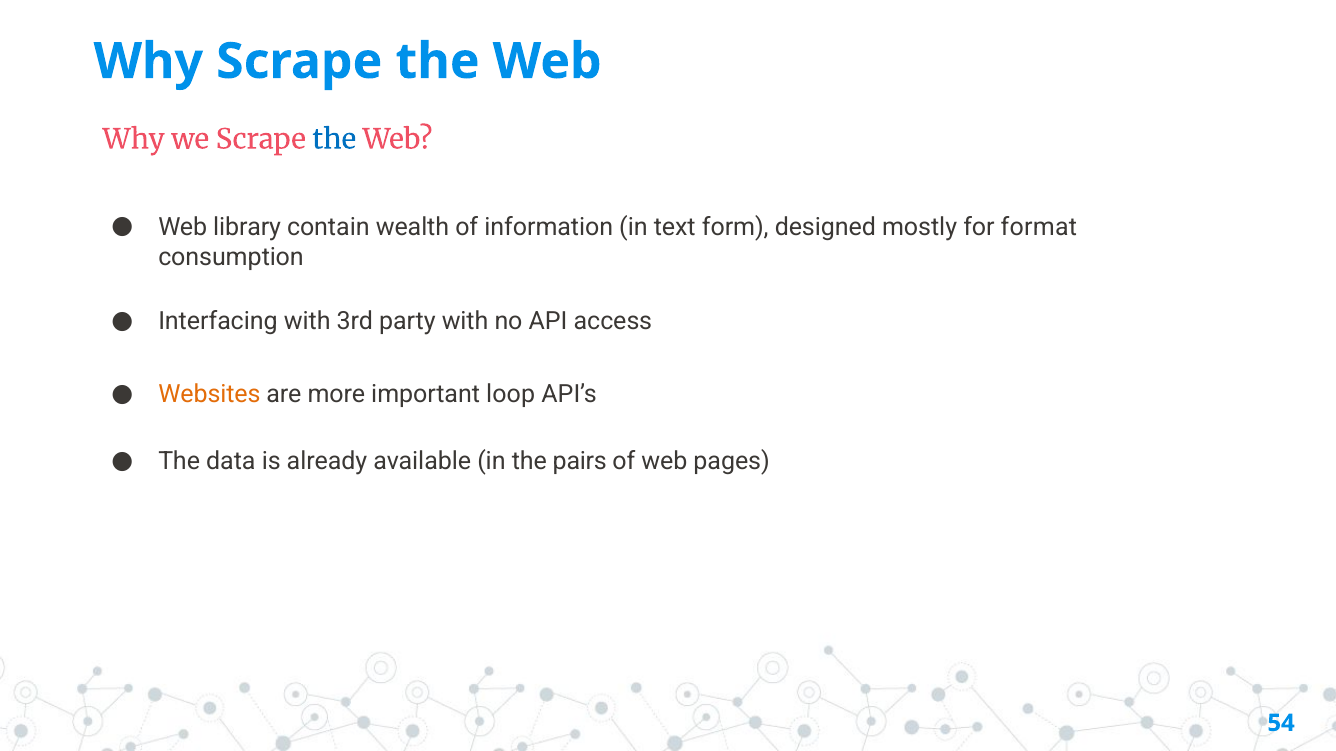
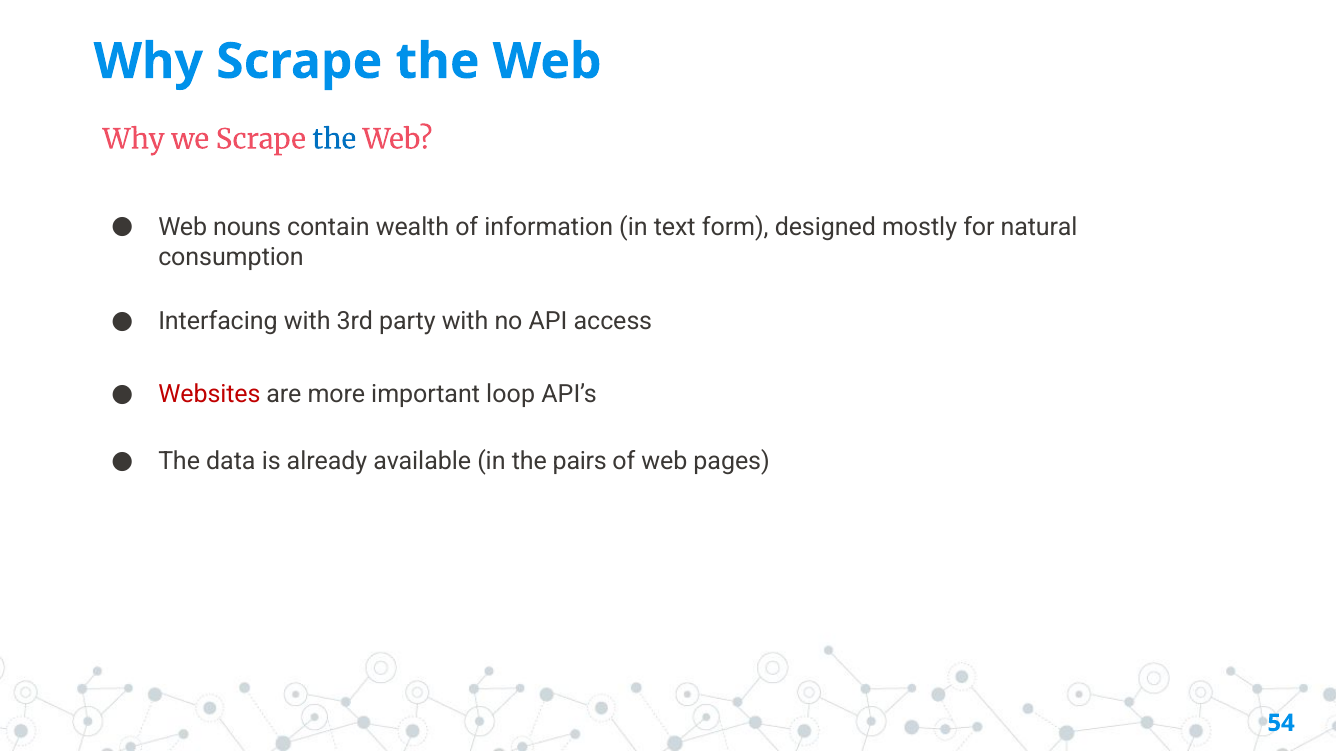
library: library -> nouns
format: format -> natural
Websites colour: orange -> red
